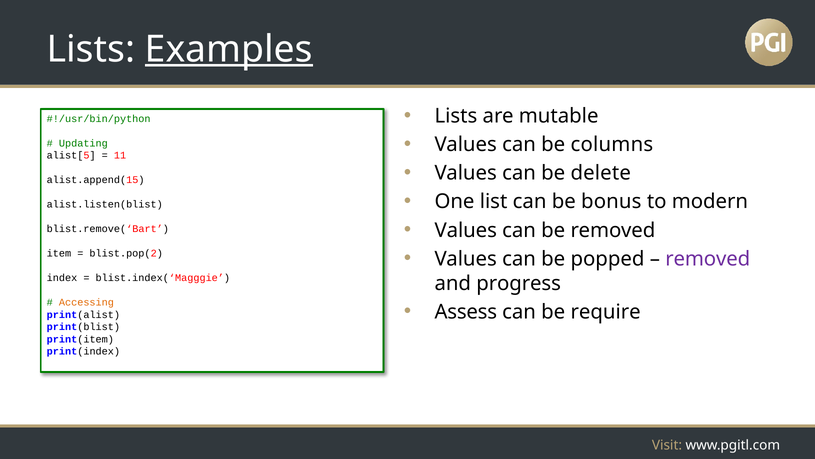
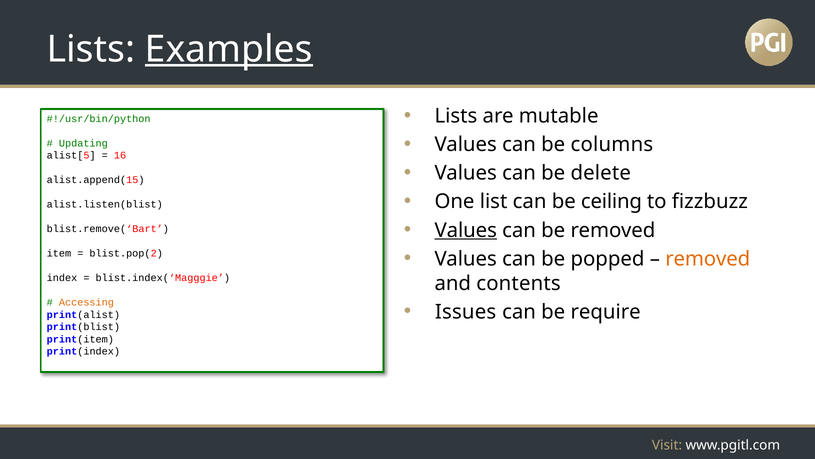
11: 11 -> 16
bonus: bonus -> ceiling
modern: modern -> fizzbuzz
Values at (466, 230) underline: none -> present
removed at (708, 259) colour: purple -> orange
progress: progress -> contents
Assess: Assess -> Issues
